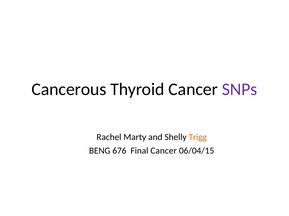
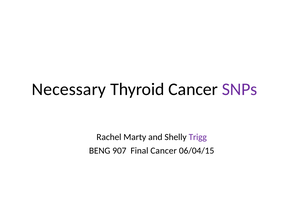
Cancerous: Cancerous -> Necessary
Trigg colour: orange -> purple
676: 676 -> 907
